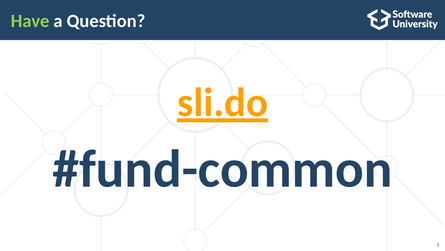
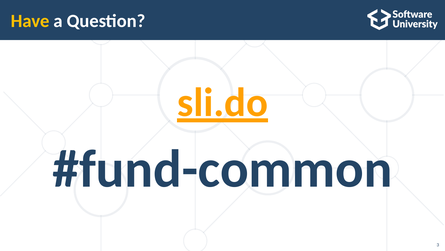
Have colour: light green -> yellow
